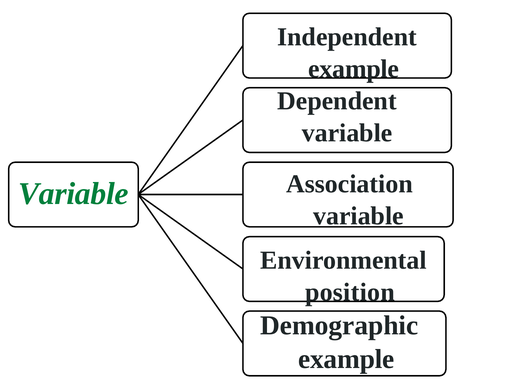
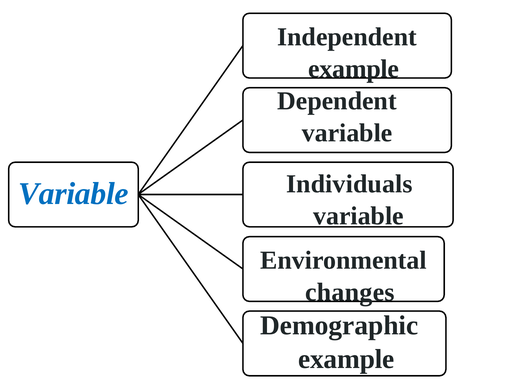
Association: Association -> Individuals
Variable at (73, 194) colour: green -> blue
position: position -> changes
